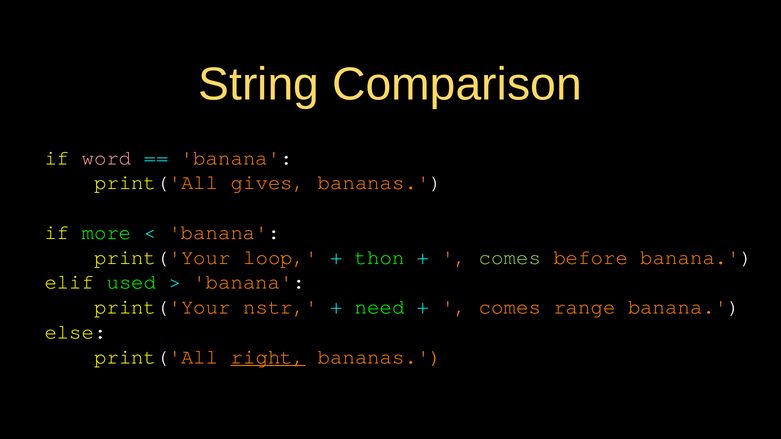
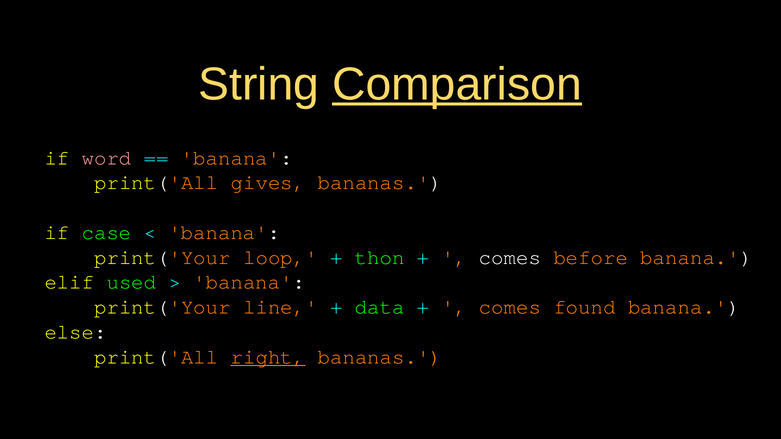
Comparison underline: none -> present
more: more -> case
comes at (510, 257) colour: light green -> white
nstr: nstr -> line
need: need -> data
range: range -> found
